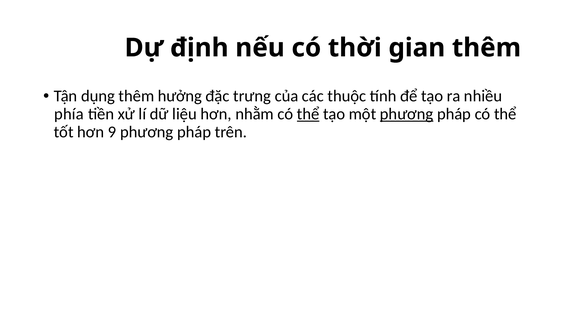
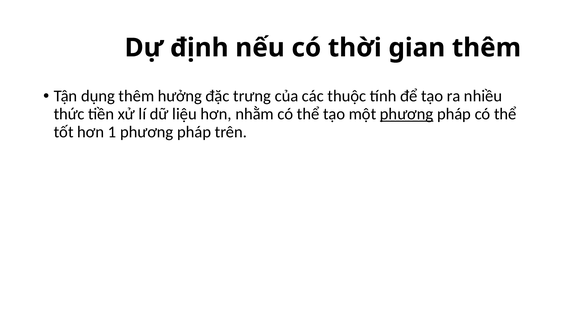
phía: phía -> thức
thể at (308, 114) underline: present -> none
9: 9 -> 1
